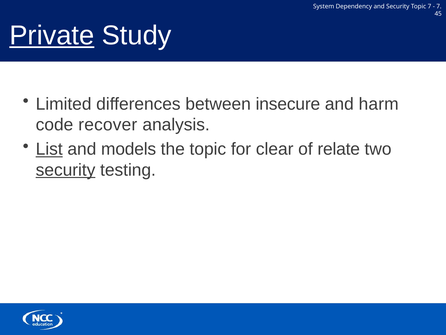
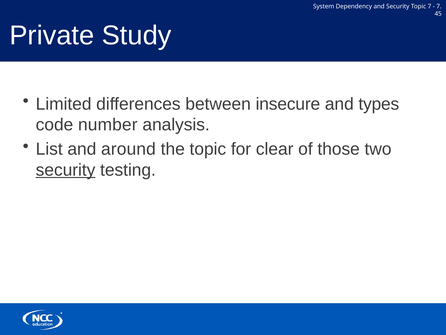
Private underline: present -> none
harm: harm -> types
recover: recover -> number
List underline: present -> none
models: models -> around
relate: relate -> those
